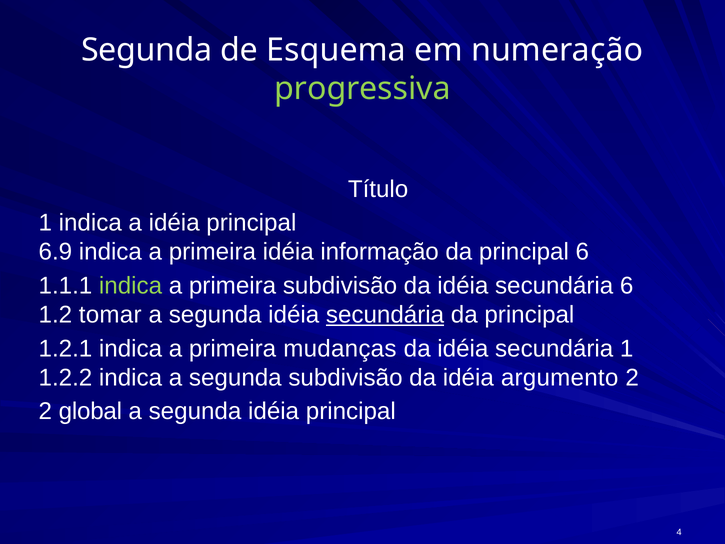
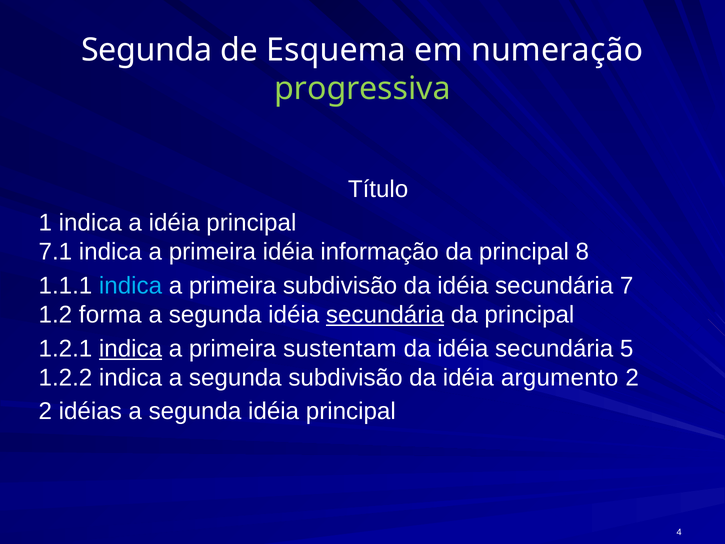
6.9: 6.9 -> 7.1
principal 6: 6 -> 8
indica at (131, 286) colour: light green -> light blue
secundária 6: 6 -> 7
tomar: tomar -> forma
indica at (131, 348) underline: none -> present
mudanças: mudanças -> sustentam
secundária 1: 1 -> 5
global: global -> idéias
